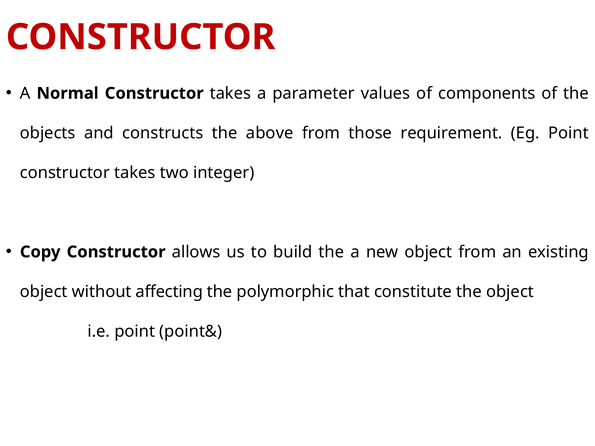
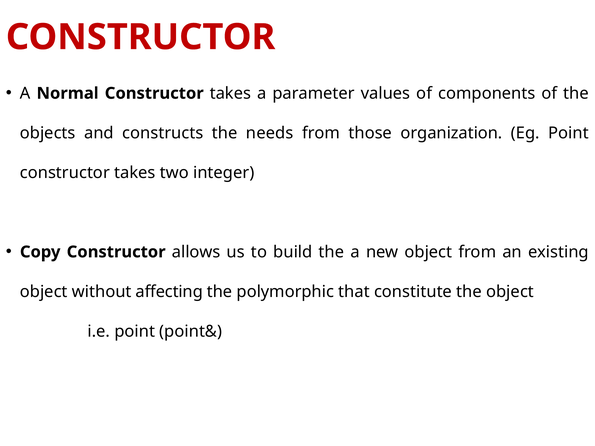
above: above -> needs
requirement: requirement -> organization
